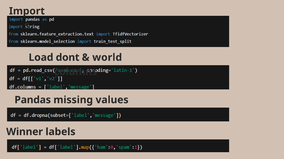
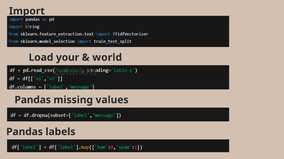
dont: dont -> your
Winner at (25, 132): Winner -> Pandas
